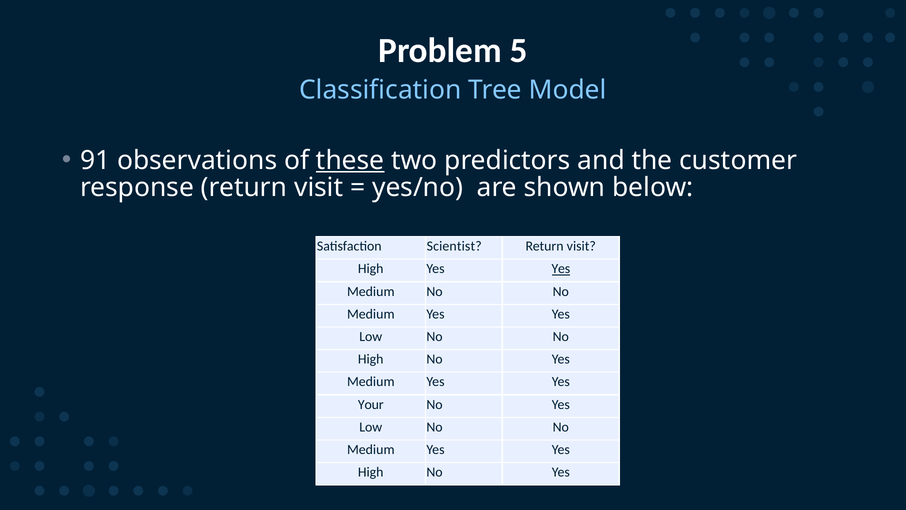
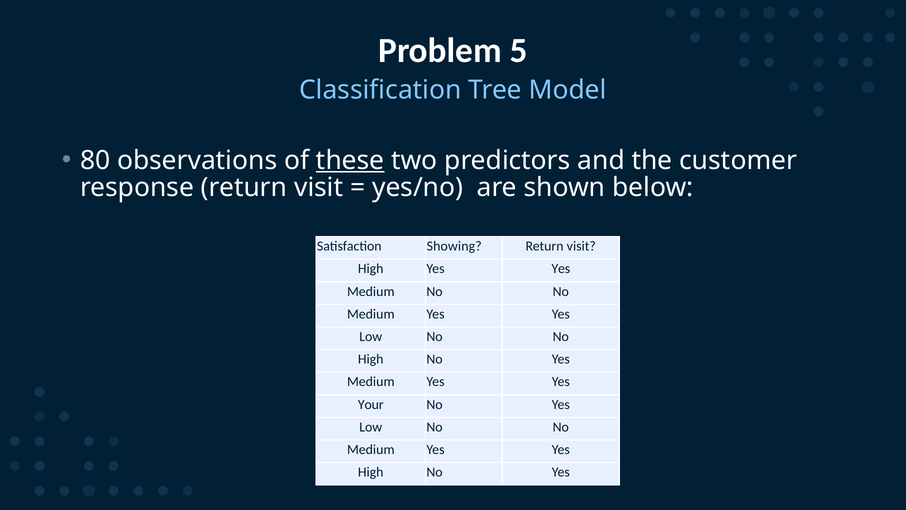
91: 91 -> 80
Scientist: Scientist -> Showing
Yes at (561, 269) underline: present -> none
